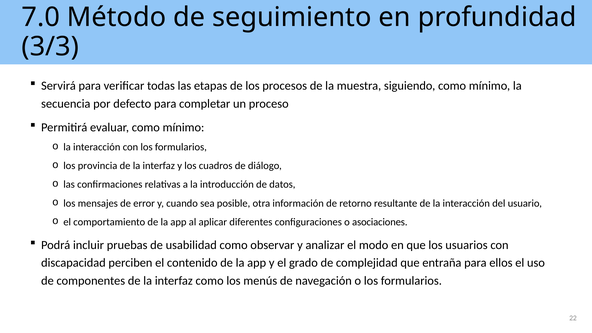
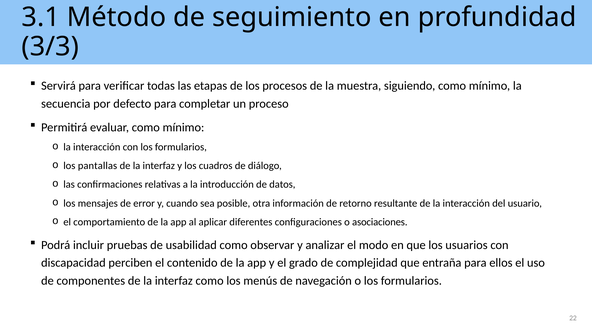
7.0: 7.0 -> 3.1
provincia: provincia -> pantallas
